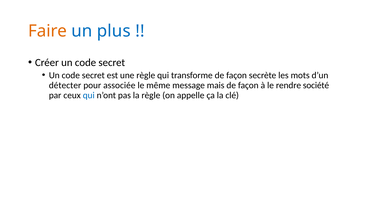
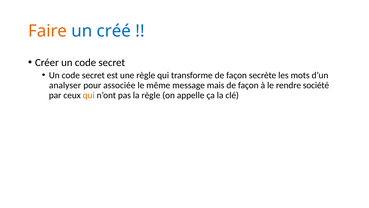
plus: plus -> créé
détecter: détecter -> analyser
qui at (89, 95) colour: blue -> orange
